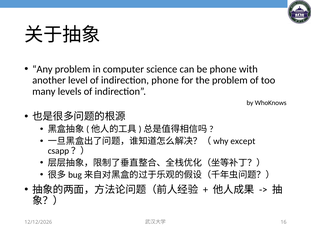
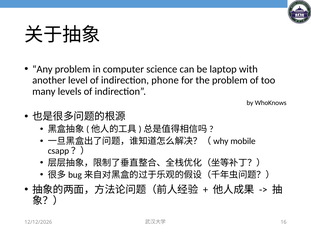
be phone: phone -> laptop
except: except -> mobile
